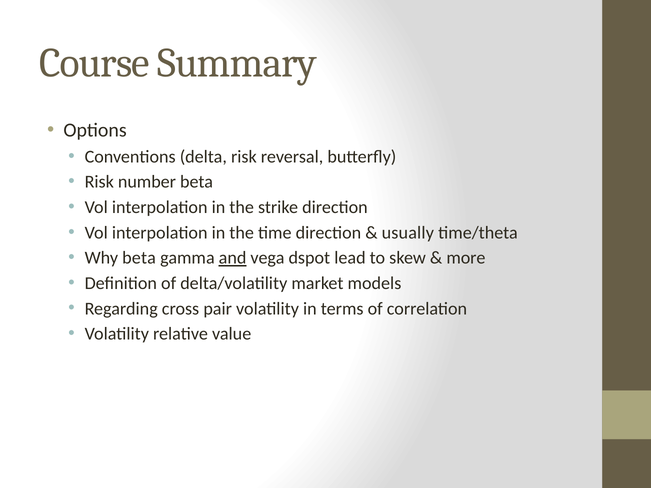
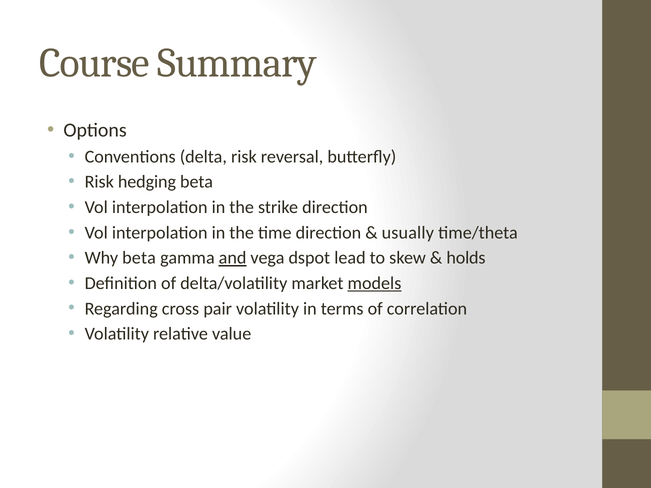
number: number -> hedging
more: more -> holds
models underline: none -> present
